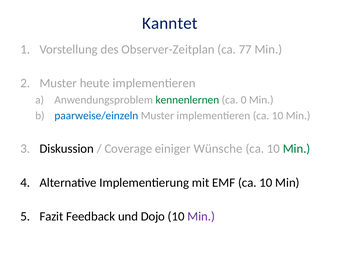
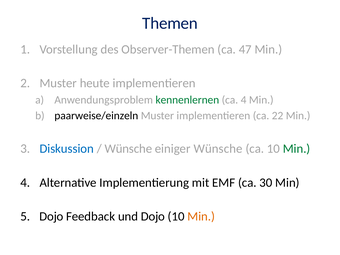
Kanntet: Kanntet -> Themen
Observer-Zeitplan: Observer-Zeitplan -> Observer-Themen
77: 77 -> 47
ca 0: 0 -> 4
paarweise/einzeln colour: blue -> black
implementieren ca 10: 10 -> 22
Diskussion colour: black -> blue
Coverage at (128, 149): Coverage -> Wünsche
EMF ca 10: 10 -> 30
5 Fazit: Fazit -> Dojo
Min at (201, 216) colour: purple -> orange
